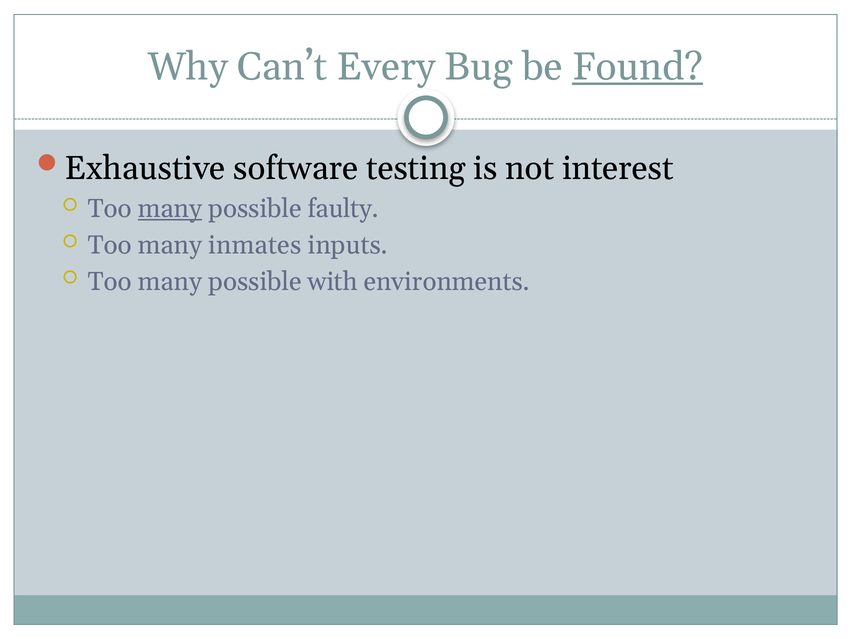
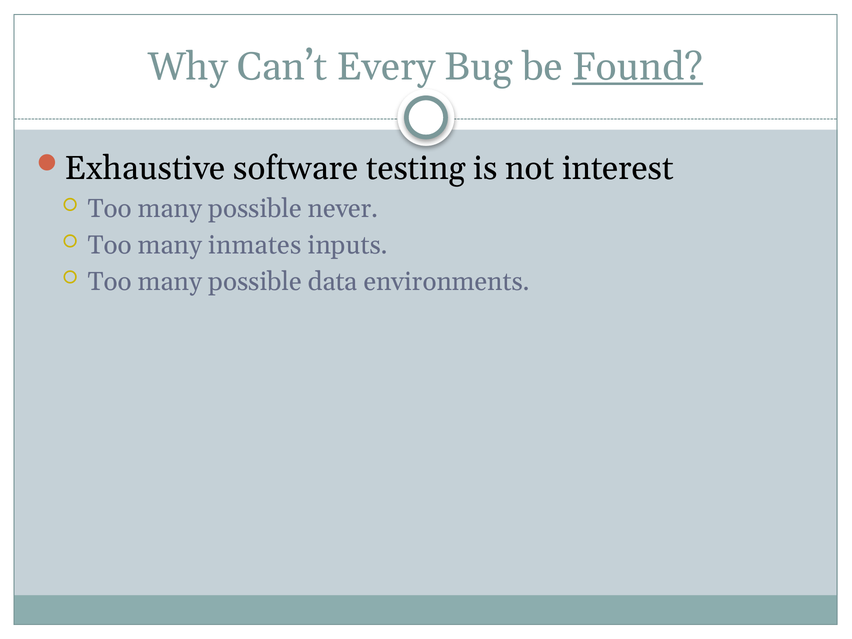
many at (170, 209) underline: present -> none
faulty: faulty -> never
with: with -> data
